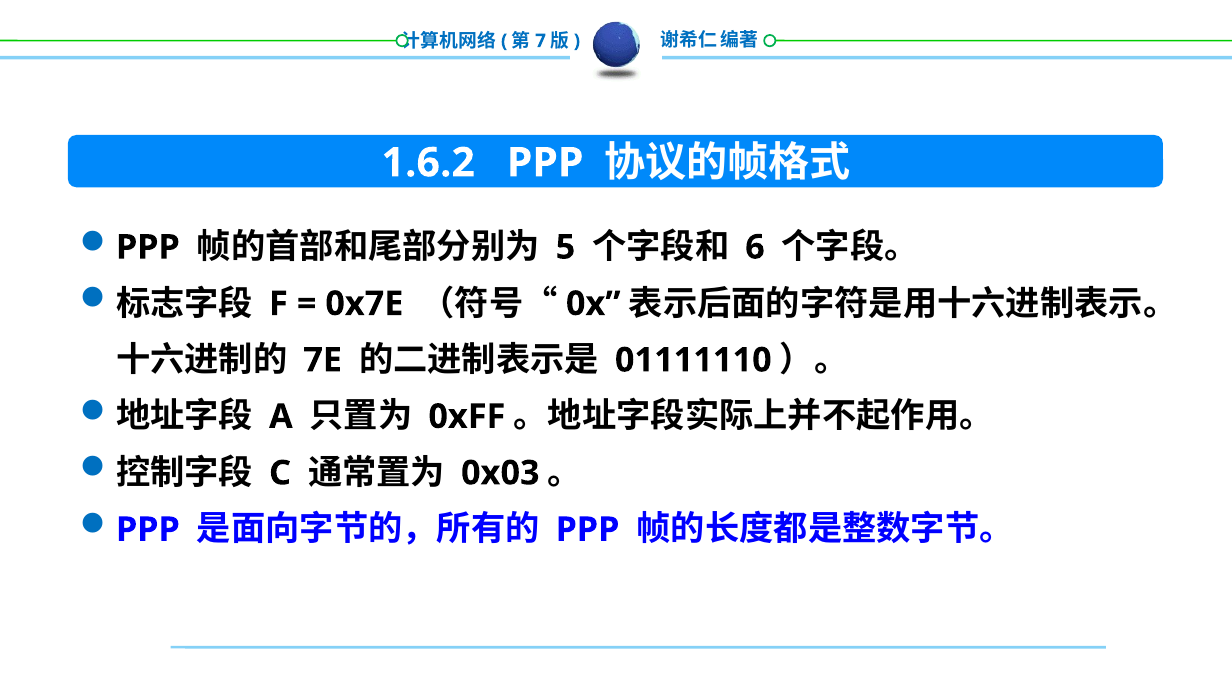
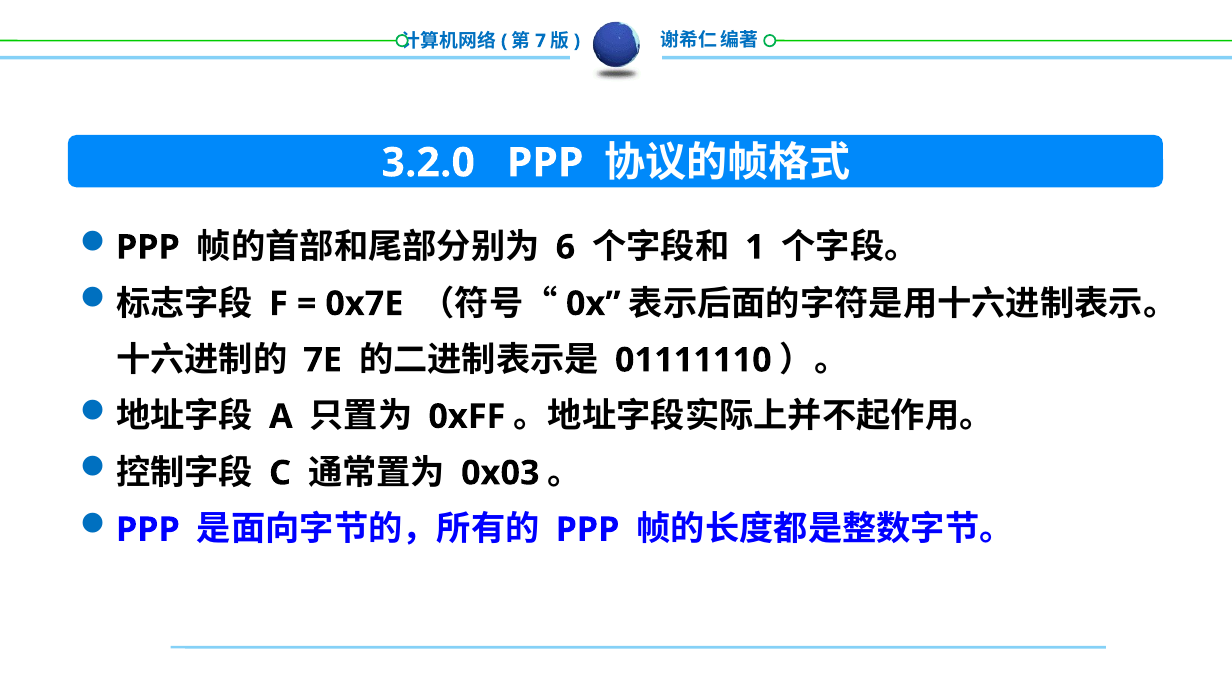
1.6.2: 1.6.2 -> 3.2.0
5: 5 -> 6
6: 6 -> 1
